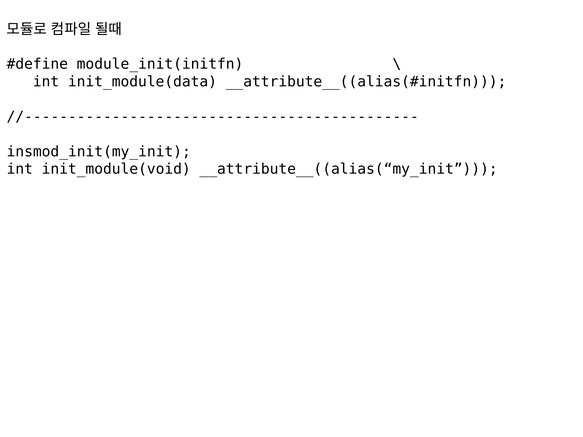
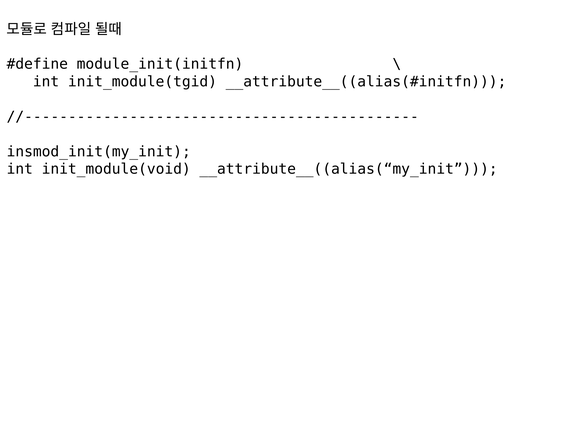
init_module(data: init_module(data -> init_module(tgid
